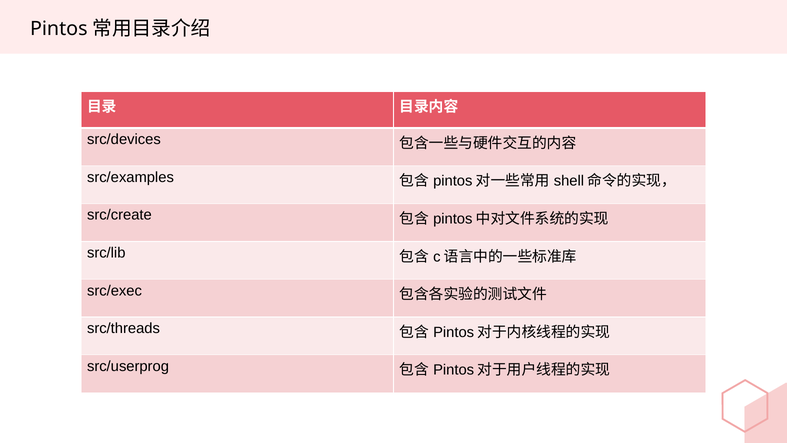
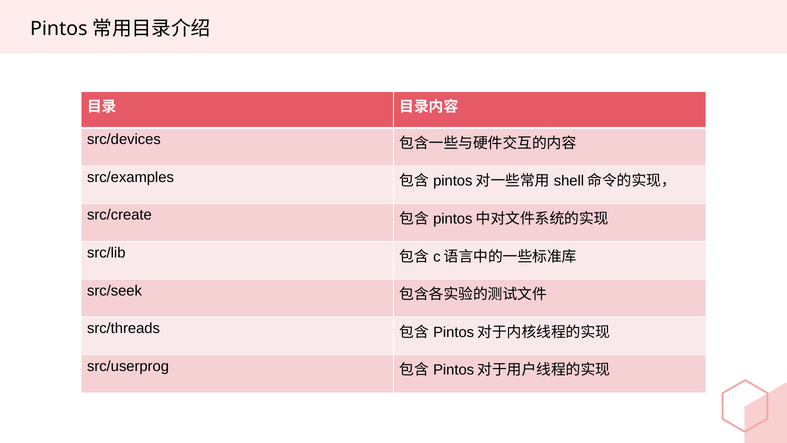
src/exec: src/exec -> src/seek
